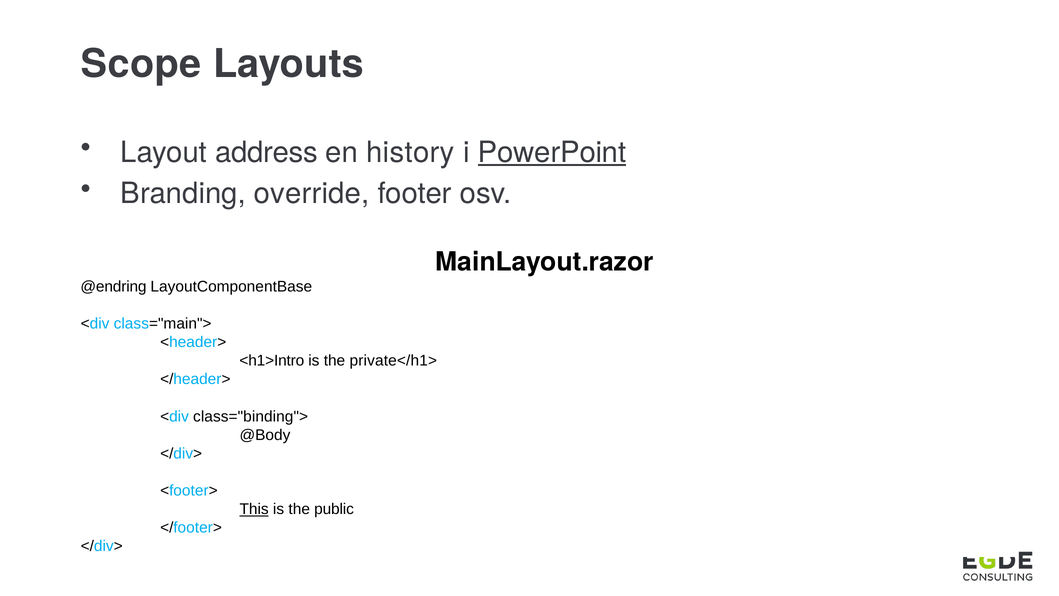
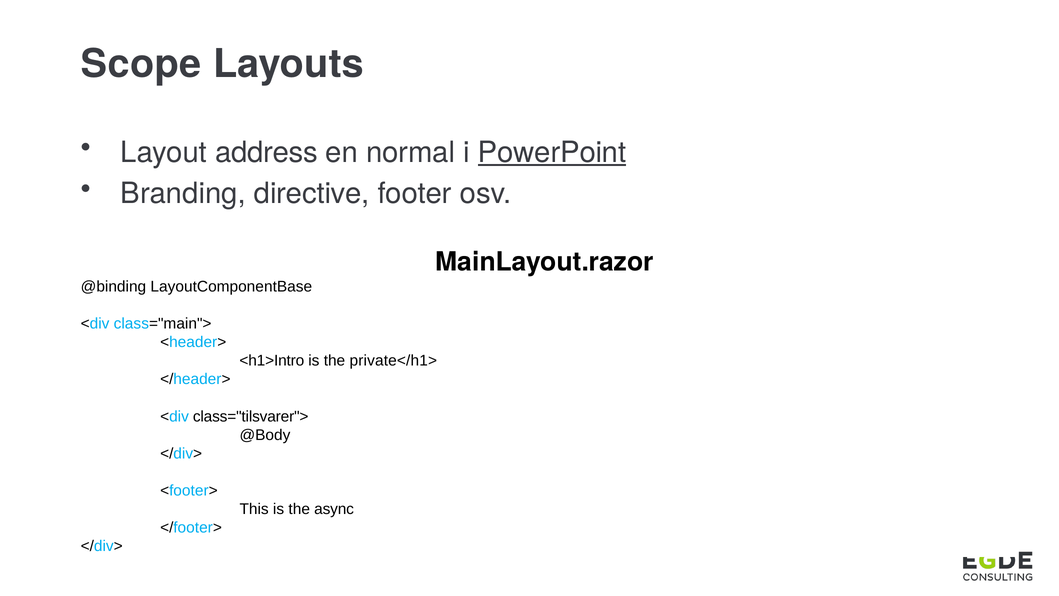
history: history -> normal
override: override -> directive
@endring: @endring -> @binding
class="binding">: class="binding"> -> class="tilsvarer">
This underline: present -> none
public: public -> async
